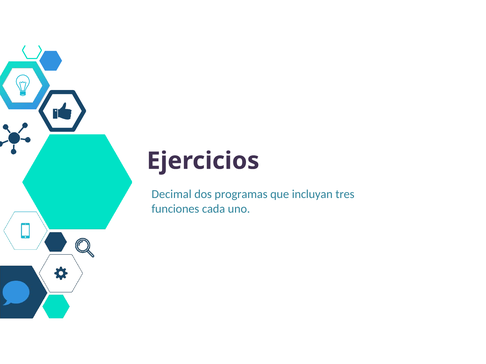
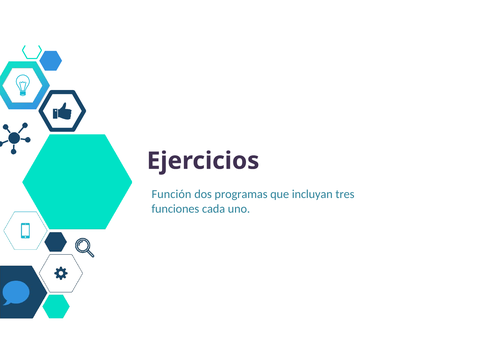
Decimal: Decimal -> Función
